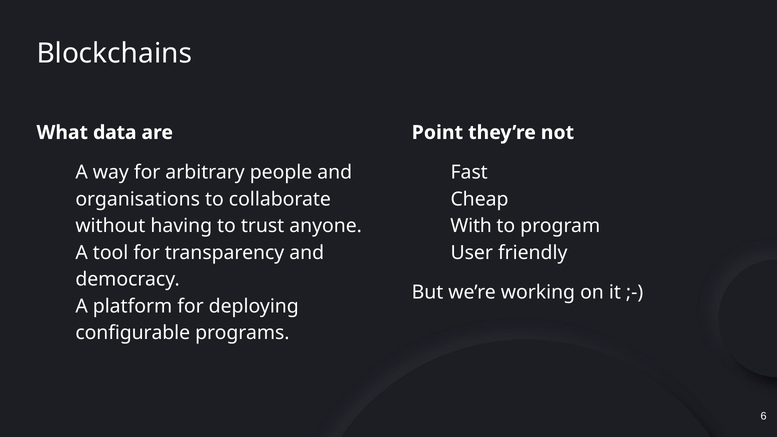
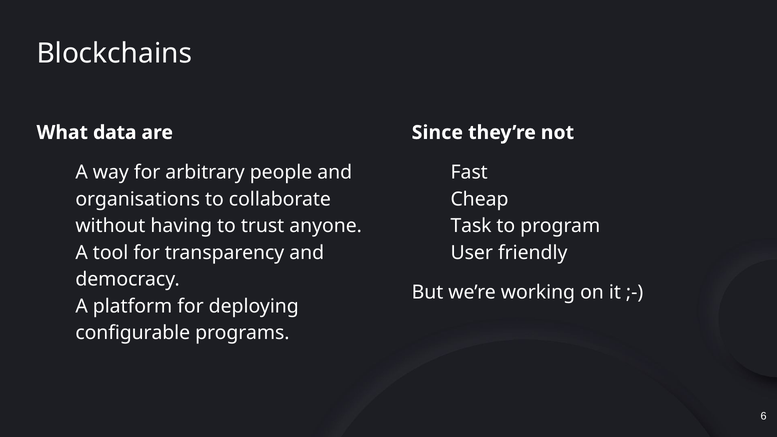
Point: Point -> Since
With: With -> Task
